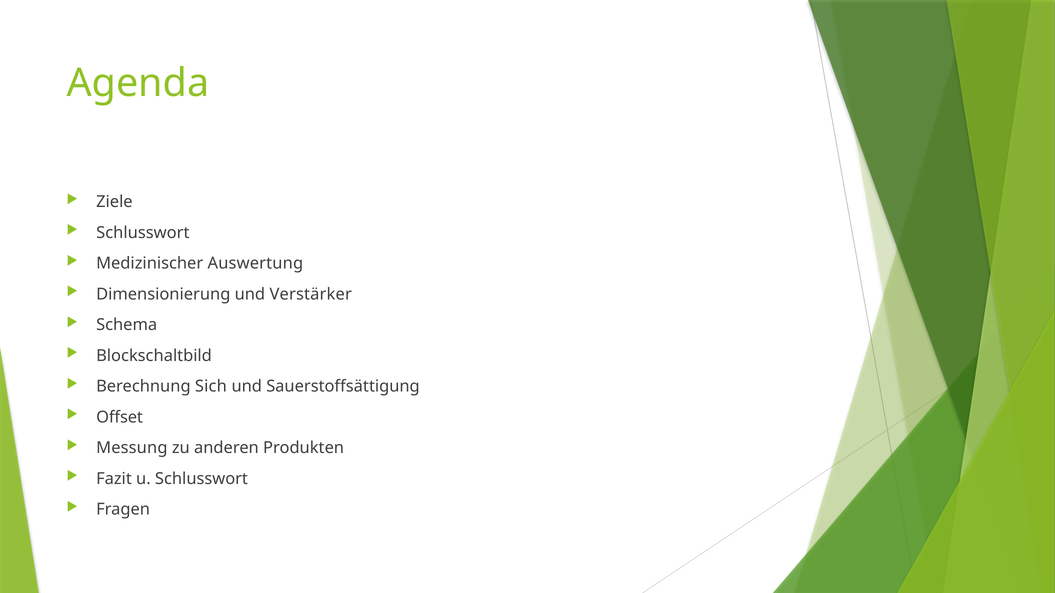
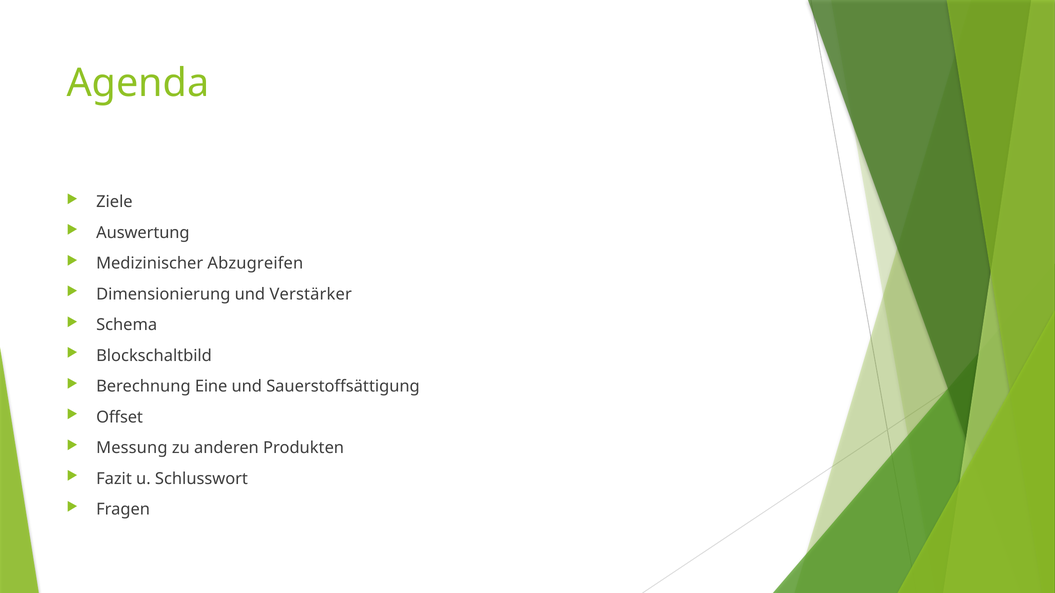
Schlusswort at (143, 233): Schlusswort -> Auswertung
Auswertung: Auswertung -> Abzugreifen
Sich: Sich -> Eine
